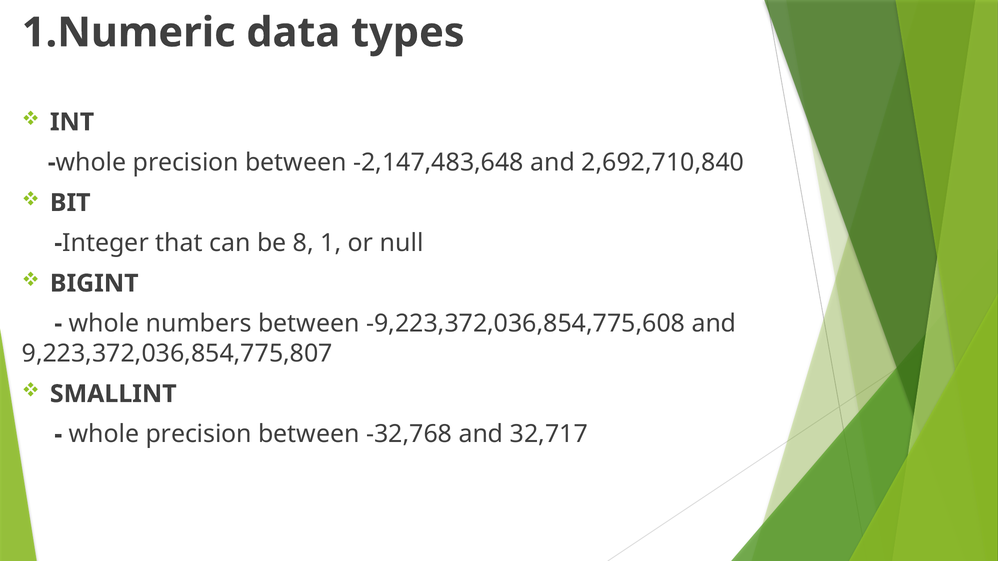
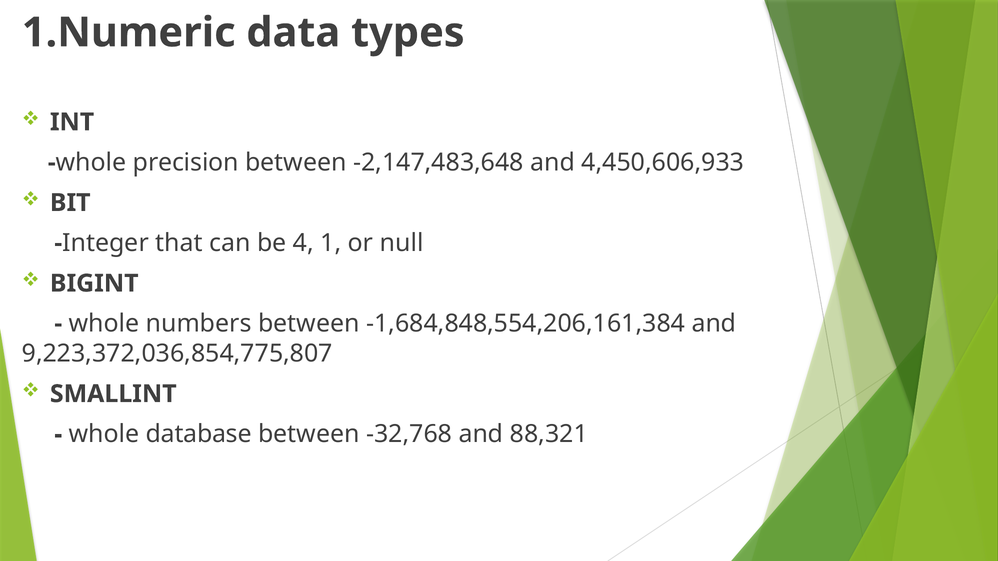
2,692,710,840: 2,692,710,840 -> 4,450,606,933
8: 8 -> 4
-9,223,372,036,854,775,608: -9,223,372,036,854,775,608 -> -1,684,848,554,206,161,384
precision at (199, 434): precision -> database
32,717: 32,717 -> 88,321
